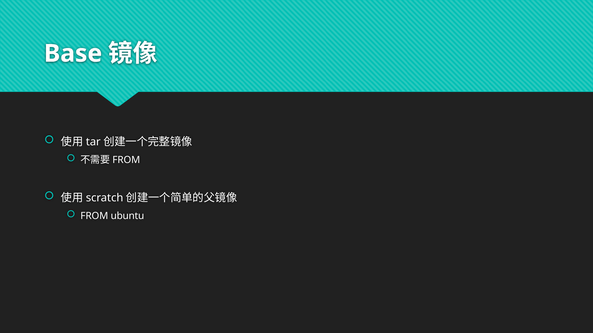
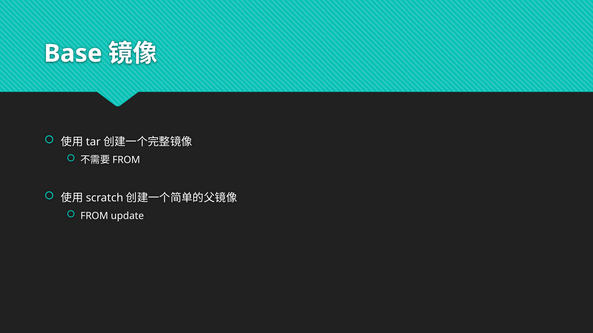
ubuntu: ubuntu -> update
